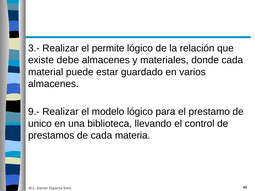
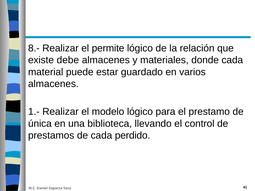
3.-: 3.- -> 8.-
9.-: 9.- -> 1.-
unico: unico -> única
materia: materia -> perdido
